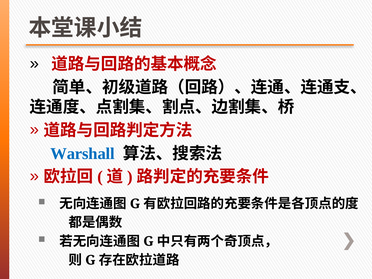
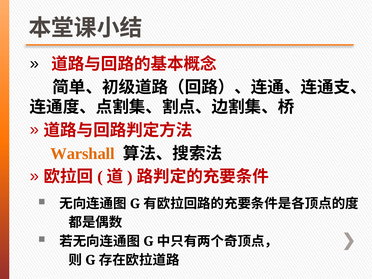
Warshall colour: blue -> orange
